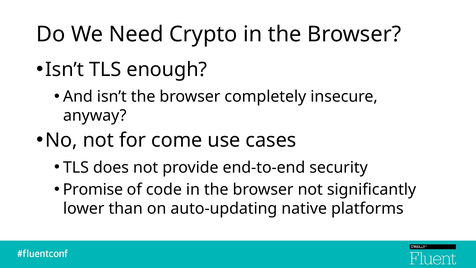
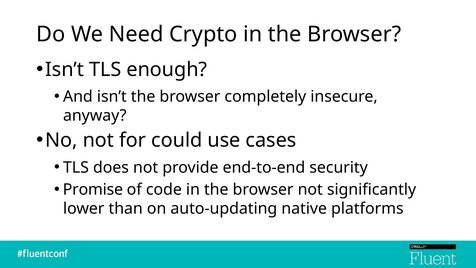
come: come -> could
